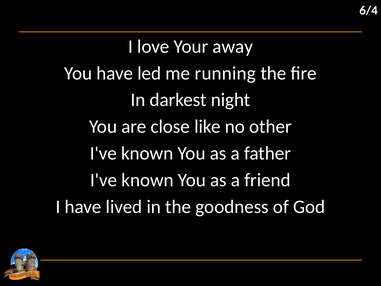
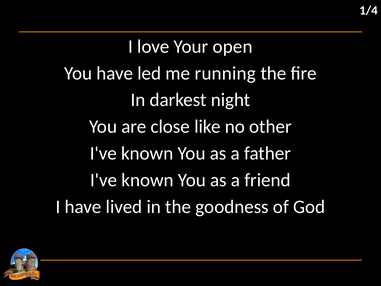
6/4: 6/4 -> 1/4
away: away -> open
